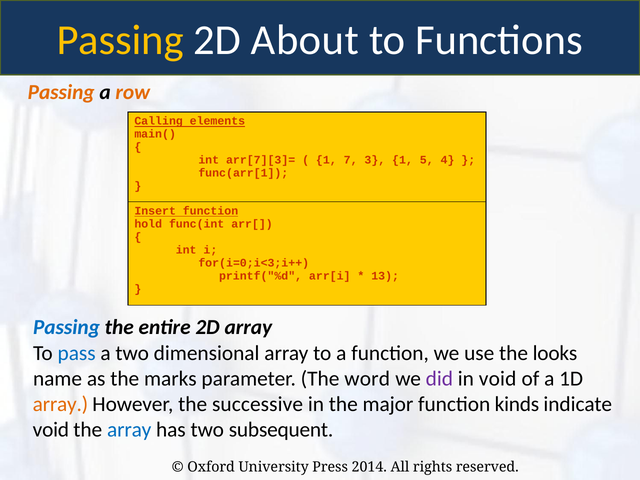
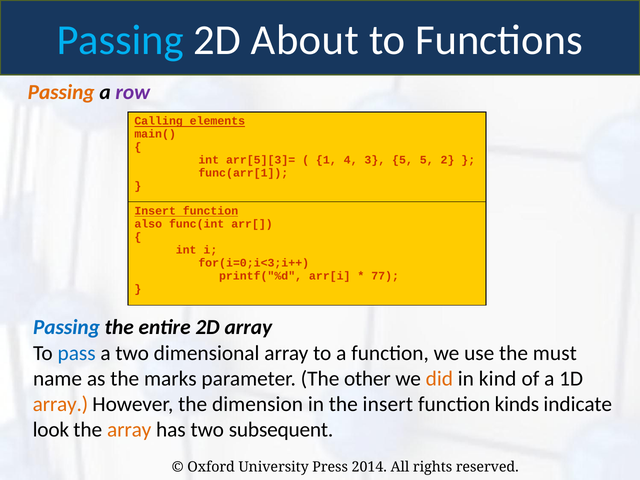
Passing at (120, 40) colour: yellow -> light blue
row colour: orange -> purple
arr[7][3]=: arr[7][3]= -> arr[5][3]=
7: 7 -> 4
3 1: 1 -> 5
4: 4 -> 2
hold: hold -> also
13: 13 -> 77
looks: looks -> must
word: word -> other
did colour: purple -> orange
in void: void -> kind
successive: successive -> dimension
the major: major -> insert
void at (51, 430): void -> look
array at (129, 430) colour: blue -> orange
